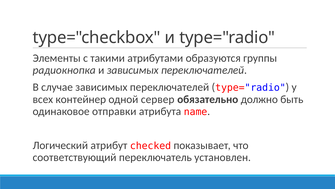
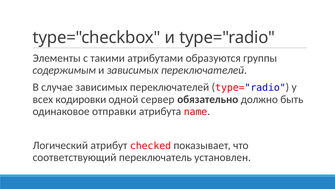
радиокнопка: радиокнопка -> содержимым
контейнер: контейнер -> кодировки
